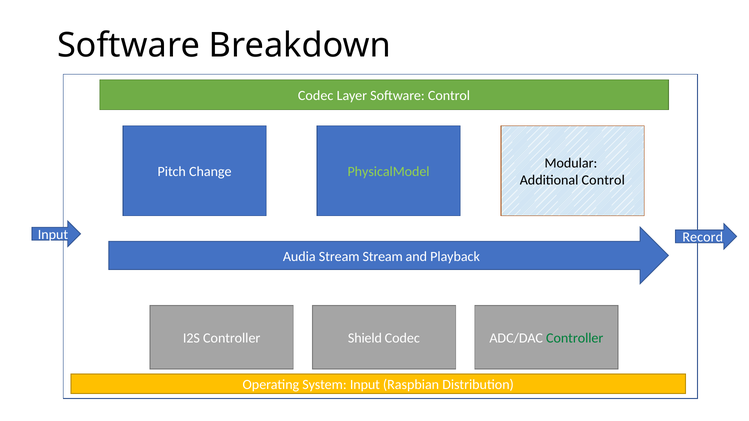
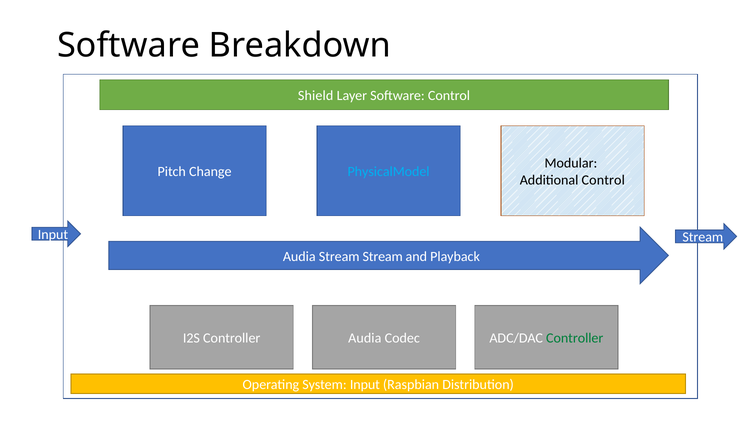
Codec at (316, 96): Codec -> Shield
PhysicalModel colour: light green -> light blue
Input Record: Record -> Stream
Controller Shield: Shield -> Audia
